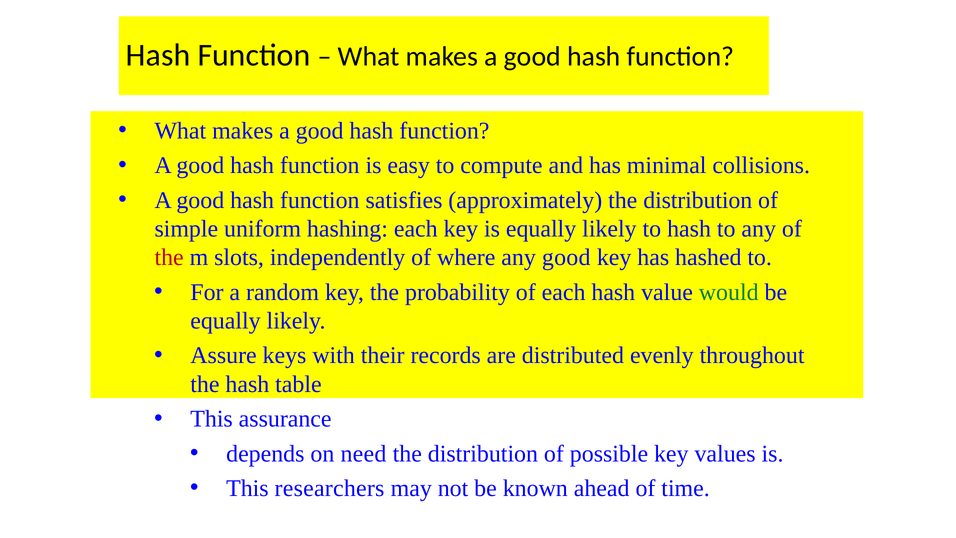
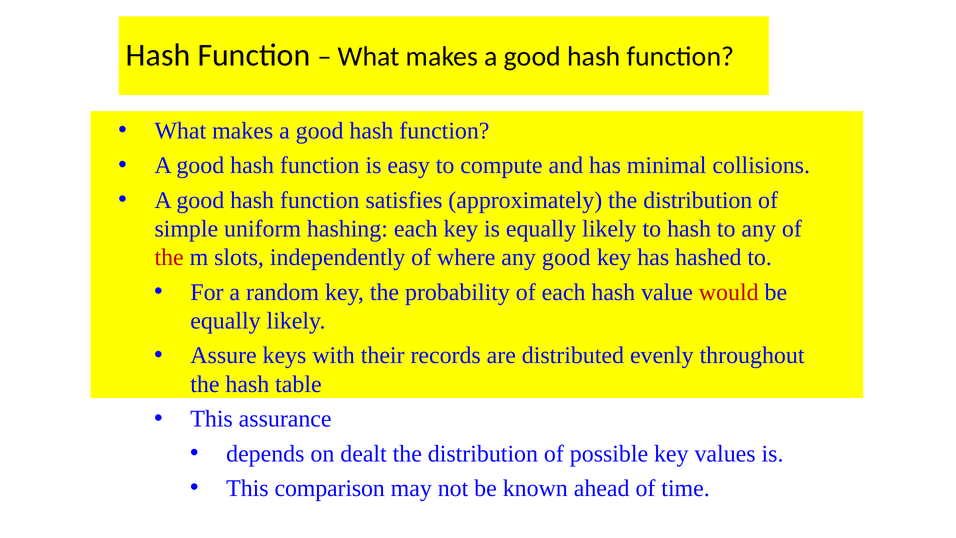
would colour: green -> red
need: need -> dealt
researchers: researchers -> comparison
